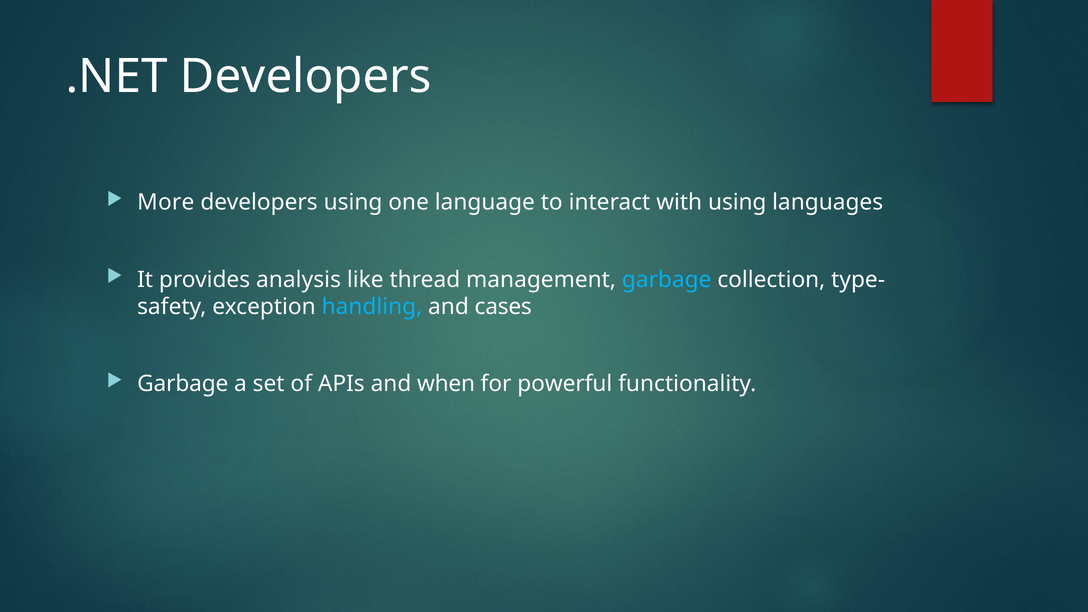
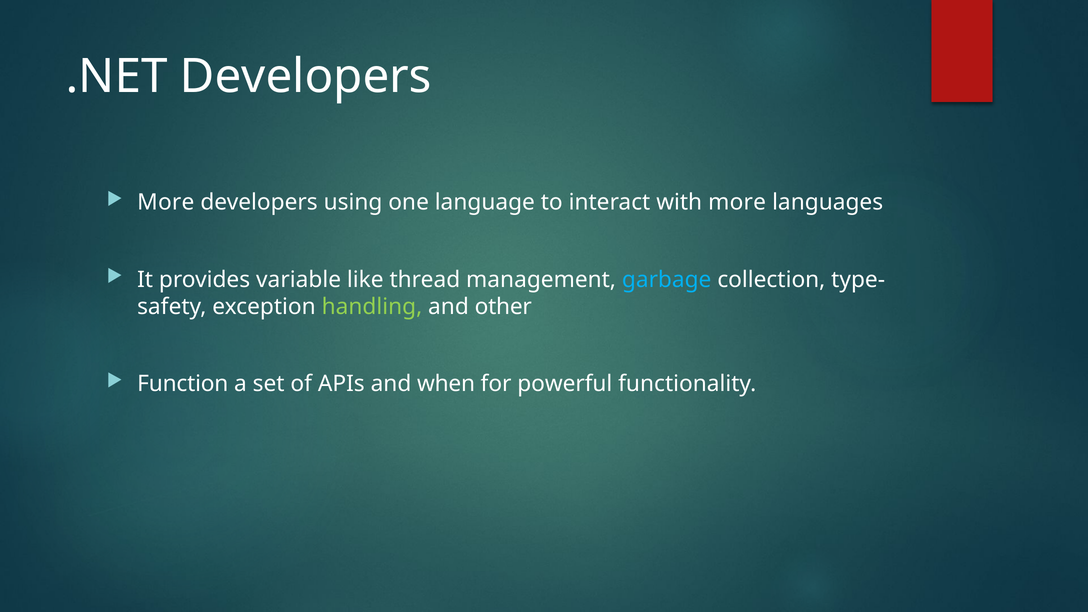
with using: using -> more
analysis: analysis -> variable
handling colour: light blue -> light green
cases: cases -> other
Garbage at (183, 384): Garbage -> Function
